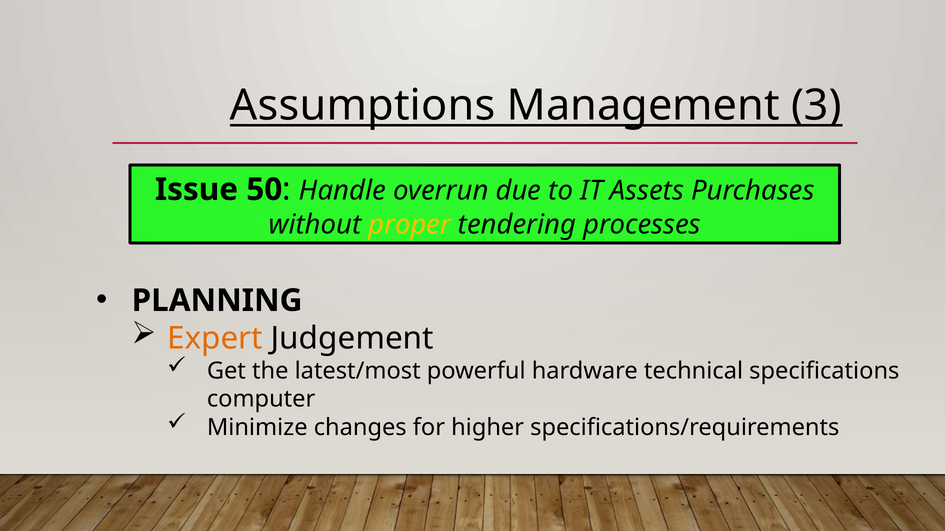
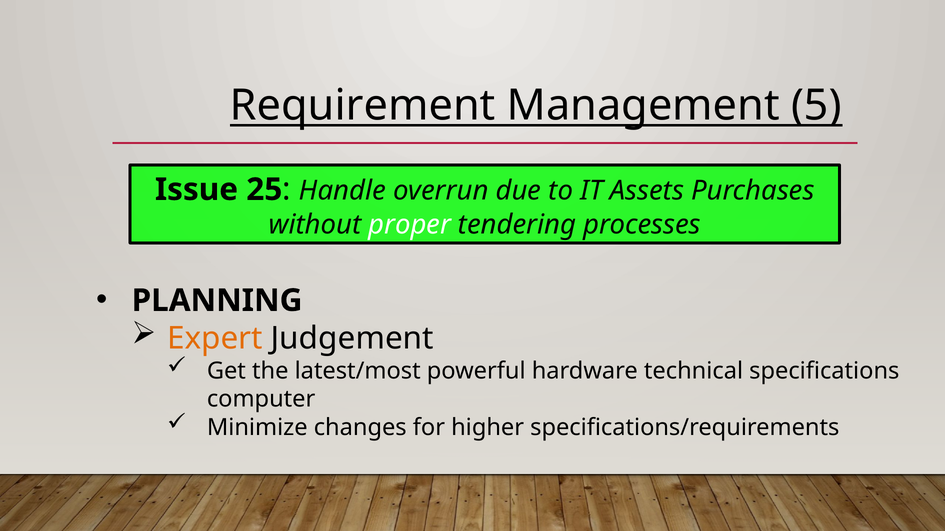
Assumptions: Assumptions -> Requirement
3: 3 -> 5
50: 50 -> 25
proper colour: yellow -> white
